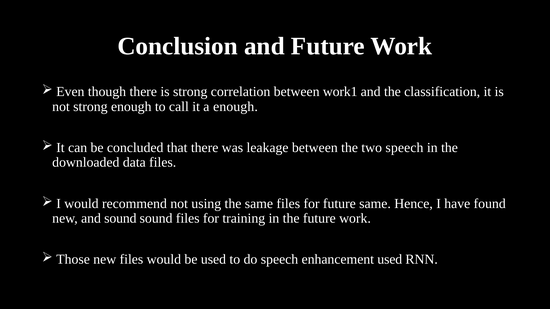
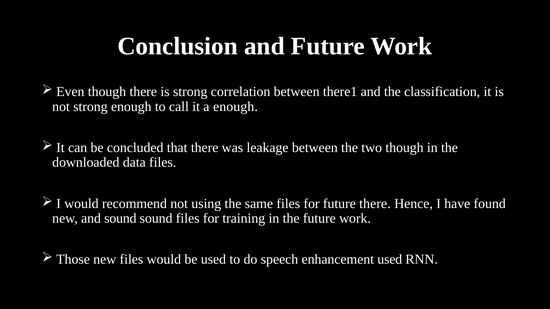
work1: work1 -> there1
two speech: speech -> though
future same: same -> there
